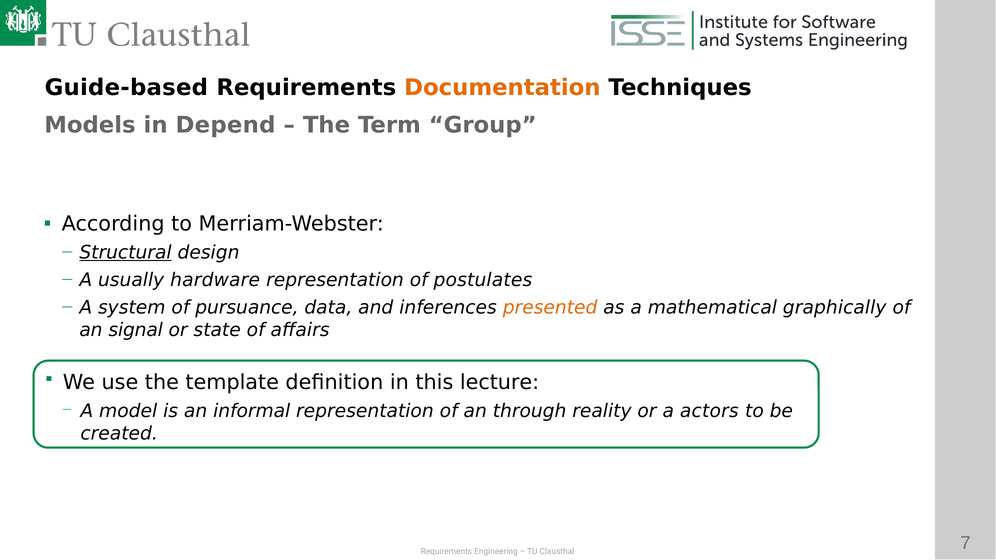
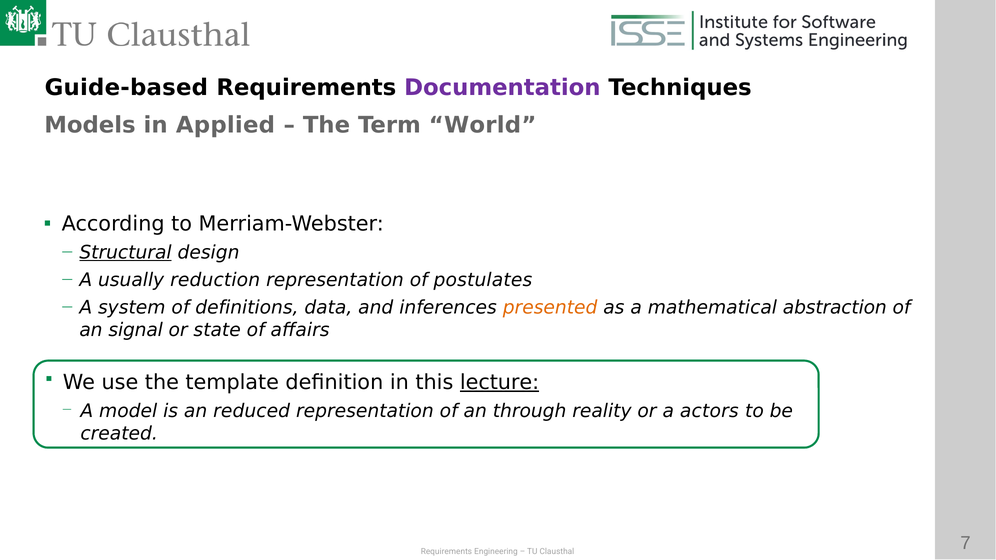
Documentation colour: orange -> purple
Depend: Depend -> Applied
Group: Group -> World
hardware: hardware -> reduction
pursuance: pursuance -> definitions
graphically: graphically -> abstraction
lecture underline: none -> present
informal: informal -> reduced
